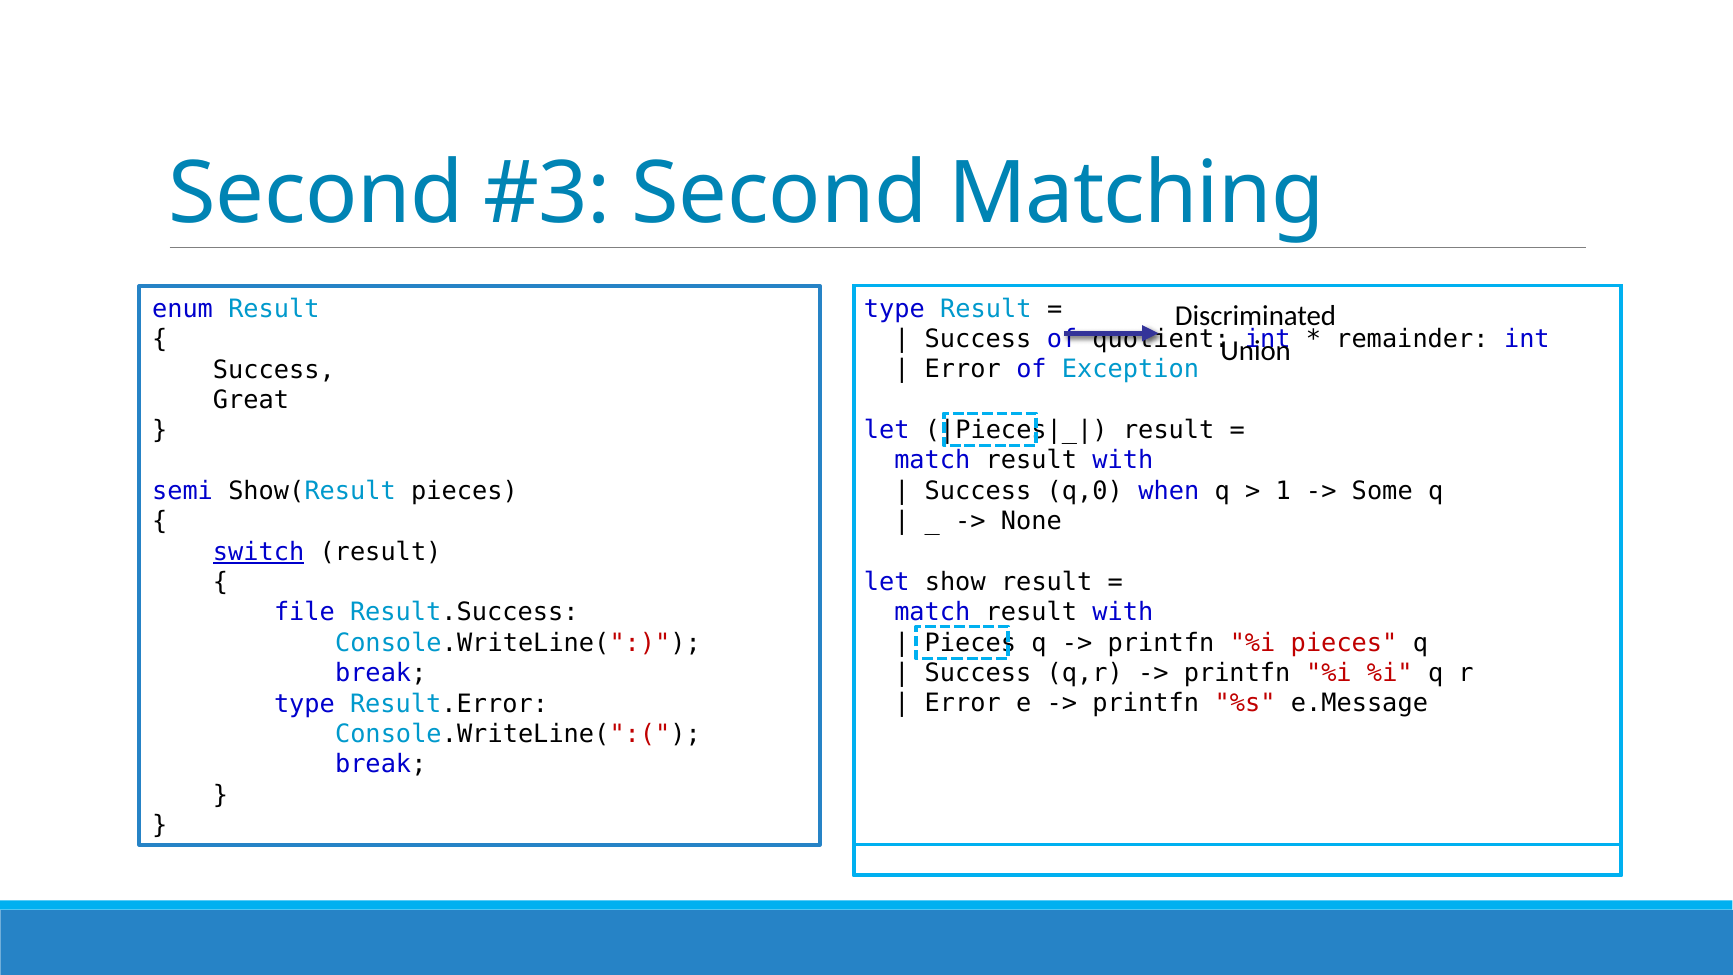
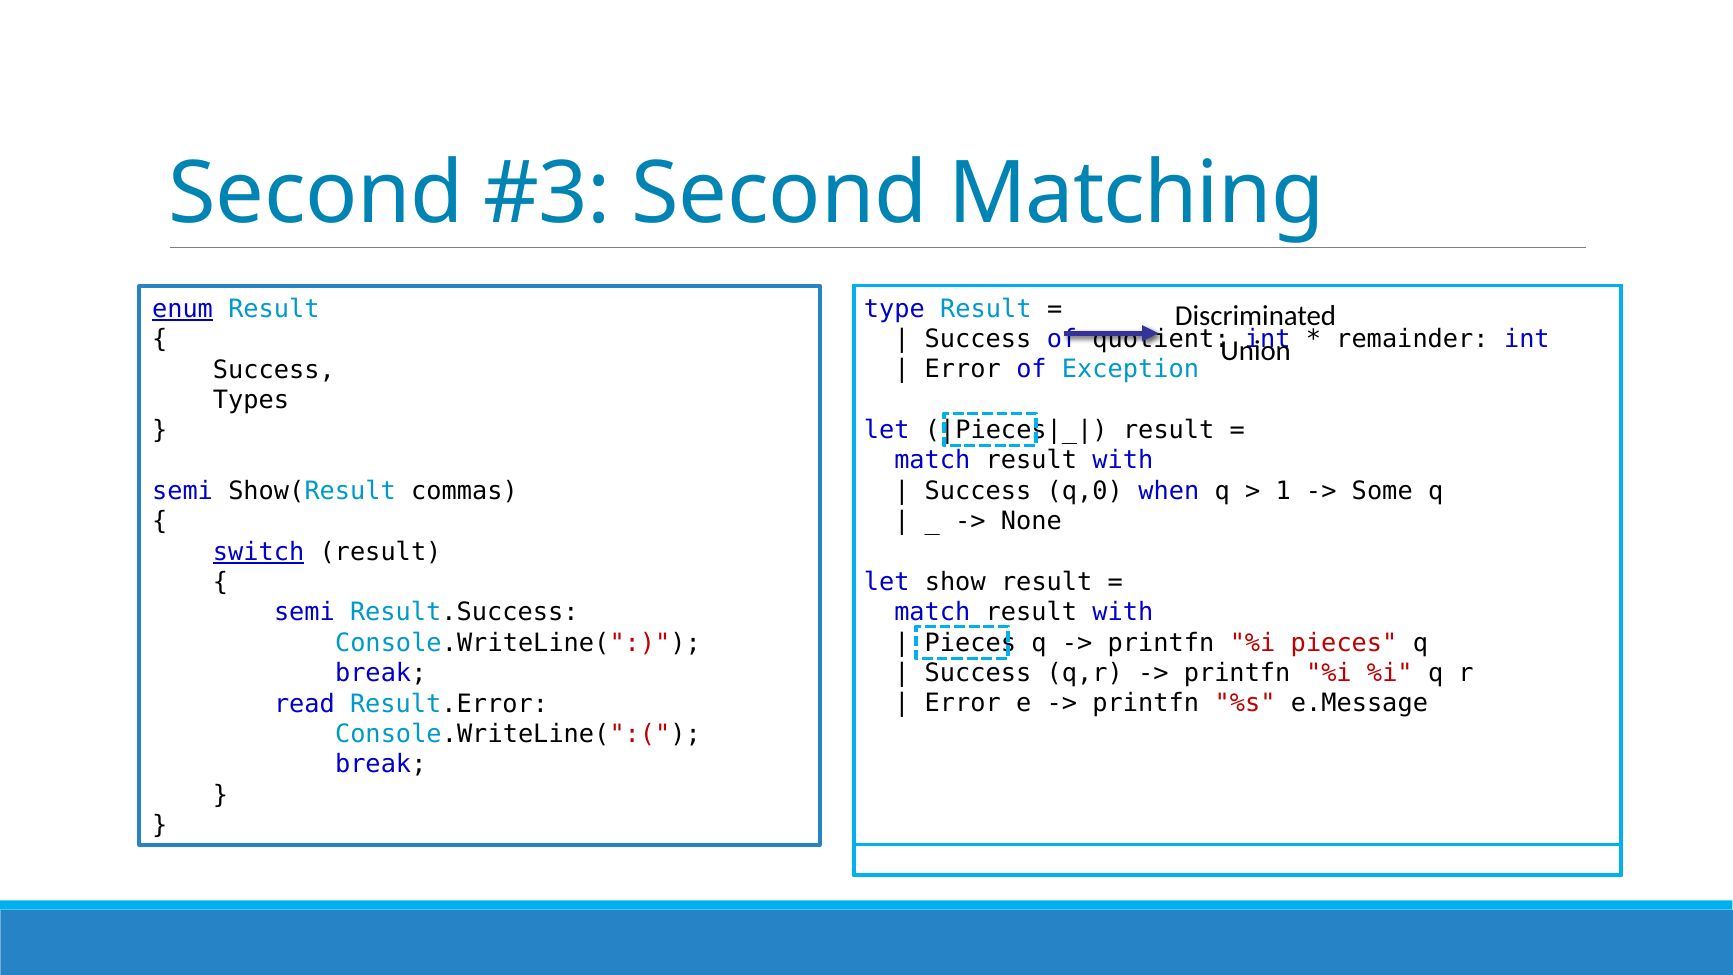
enum at (183, 309) underline: none -> present
Great: Great -> Types
Show(Result pieces: pieces -> commas
file at (304, 613): file -> semi
type at (304, 704): type -> read
